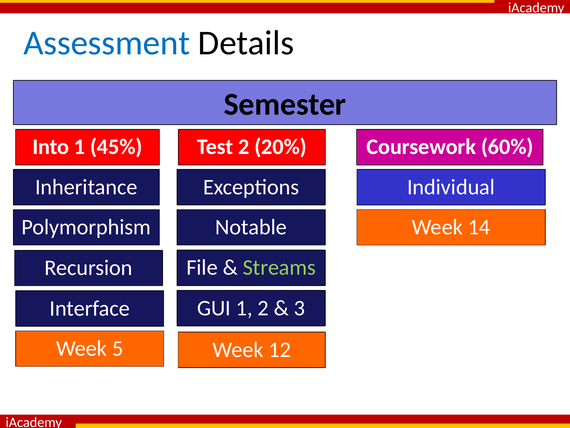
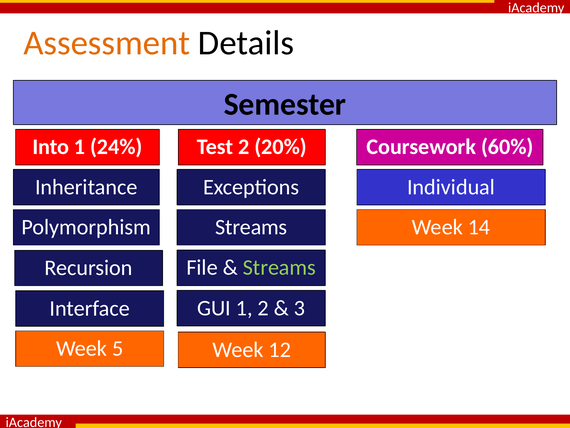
Assessment colour: blue -> orange
45%: 45% -> 24%
Notable at (251, 227): Notable -> Streams
